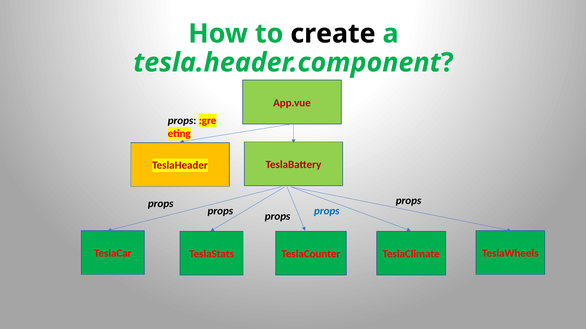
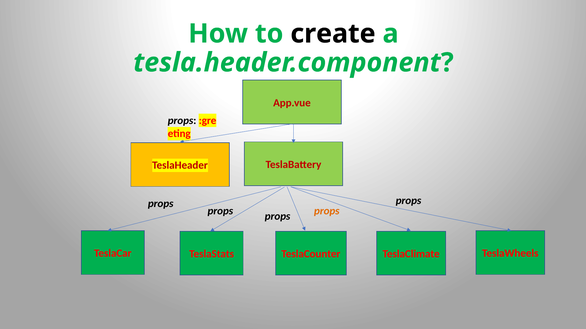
props at (327, 211) colour: blue -> orange
